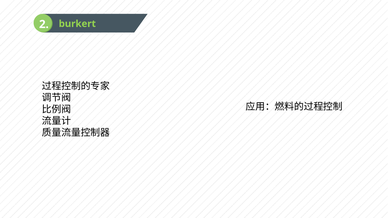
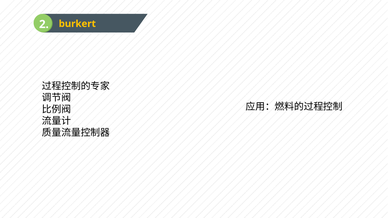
burkert colour: light green -> yellow
